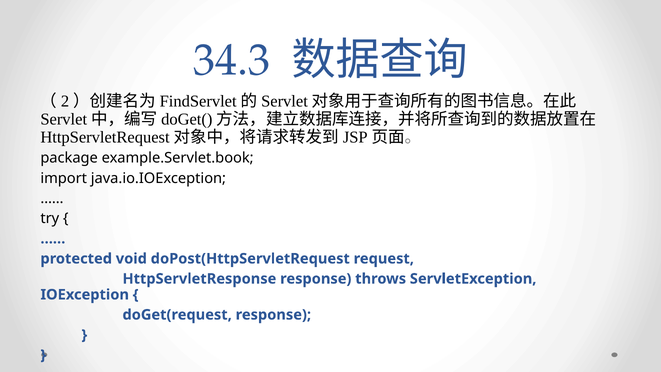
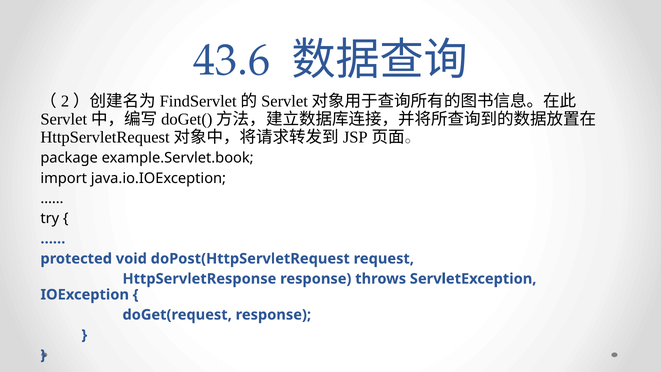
34.3: 34.3 -> 43.6
